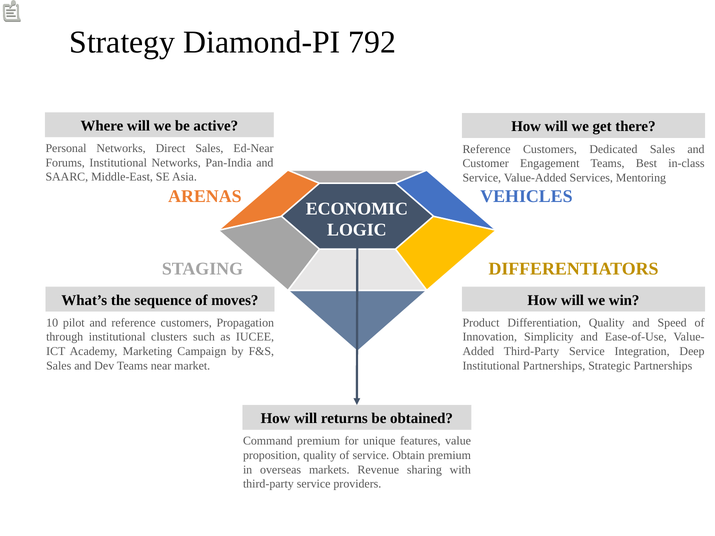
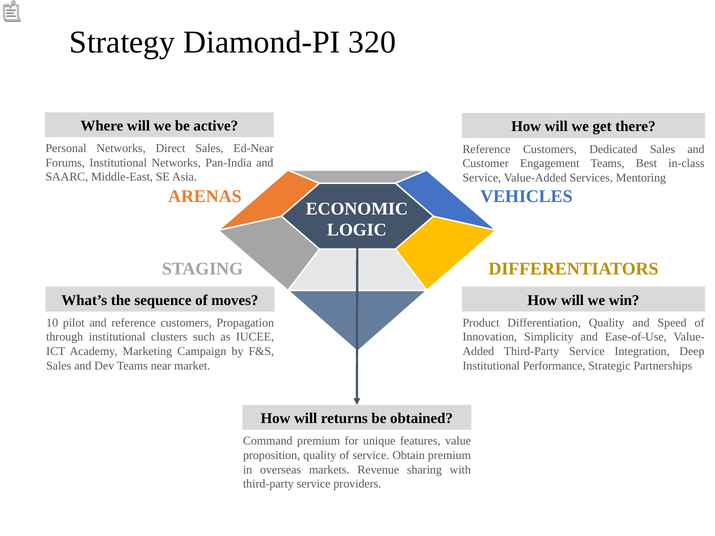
792: 792 -> 320
Institutional Partnerships: Partnerships -> Performance
